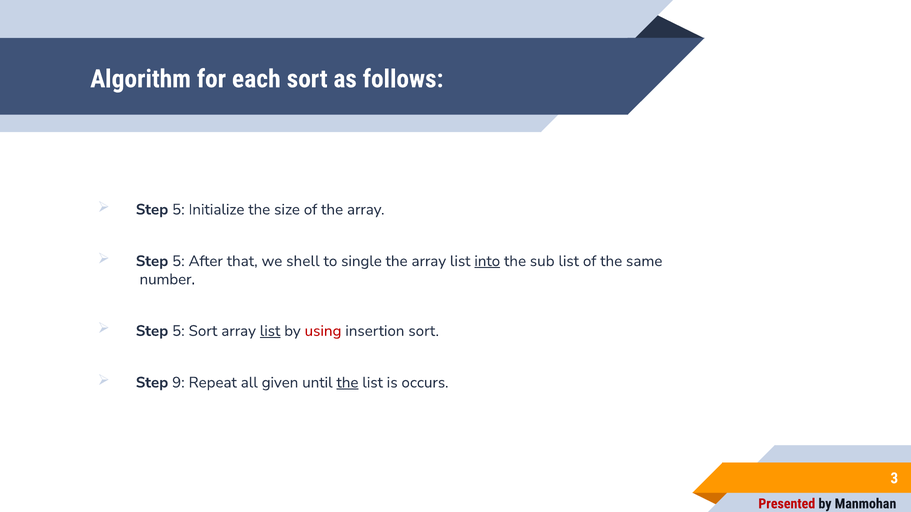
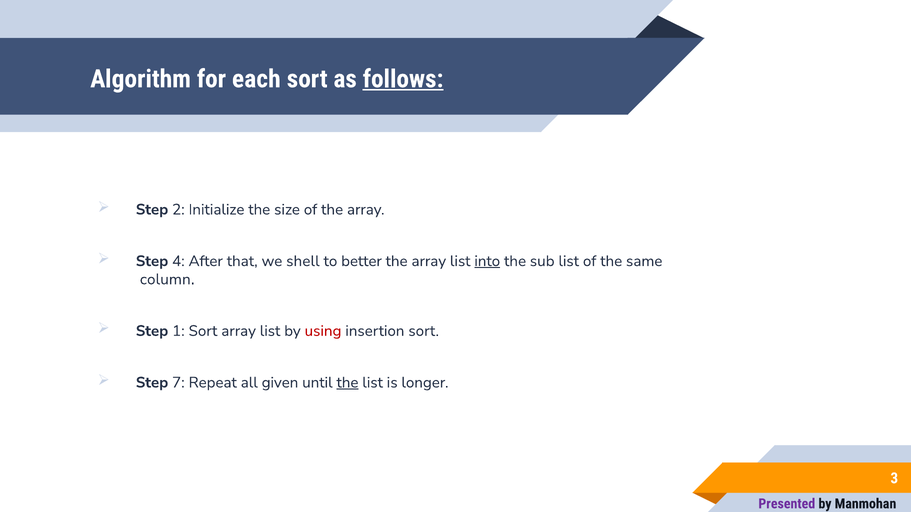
follows underline: none -> present
5 at (178, 210): 5 -> 2
5 at (178, 261): 5 -> 4
single: single -> better
number: number -> column
5 at (178, 331): 5 -> 1
list at (270, 331) underline: present -> none
9: 9 -> 7
occurs: occurs -> longer
Presented colour: red -> purple
